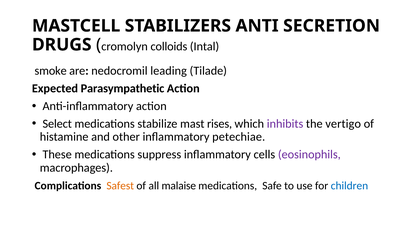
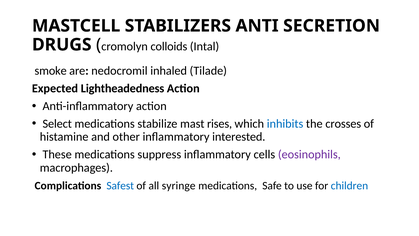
leading: leading -> inhaled
Parasympathetic: Parasympathetic -> Lightheadedness
inhibits colour: purple -> blue
vertigo: vertigo -> crosses
petechiae: petechiae -> interested
Safest colour: orange -> blue
malaise: malaise -> syringe
